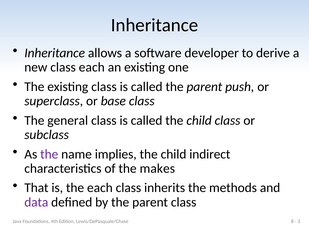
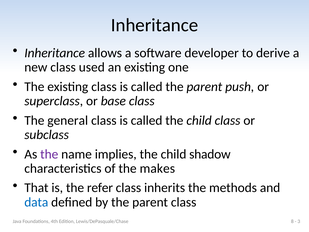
class each: each -> used
indirect: indirect -> shadow
the each: each -> refer
data colour: purple -> blue
